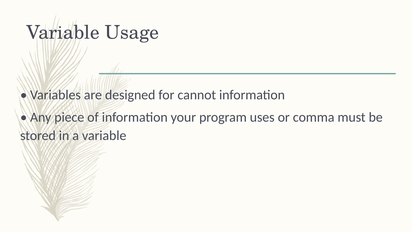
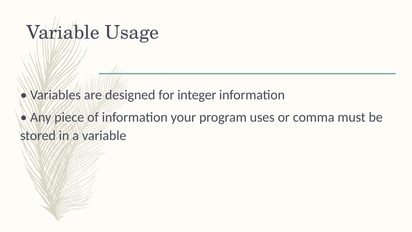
cannot: cannot -> integer
